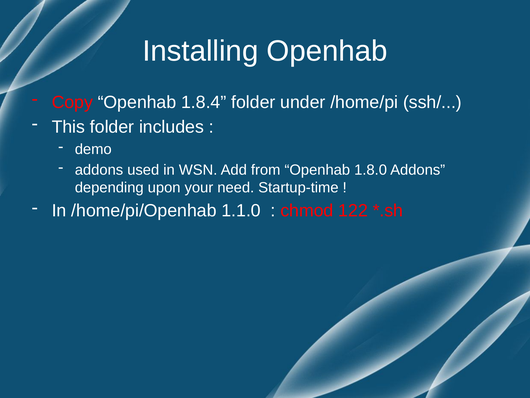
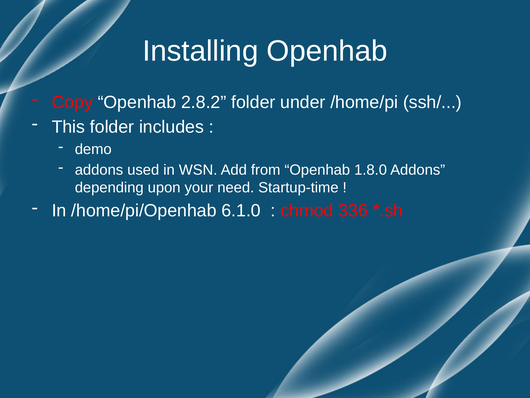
1.8.4: 1.8.4 -> 2.8.2
1.1.0: 1.1.0 -> 6.1.0
122: 122 -> 336
